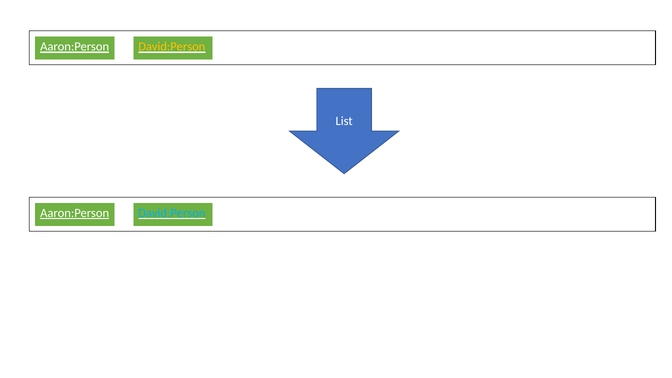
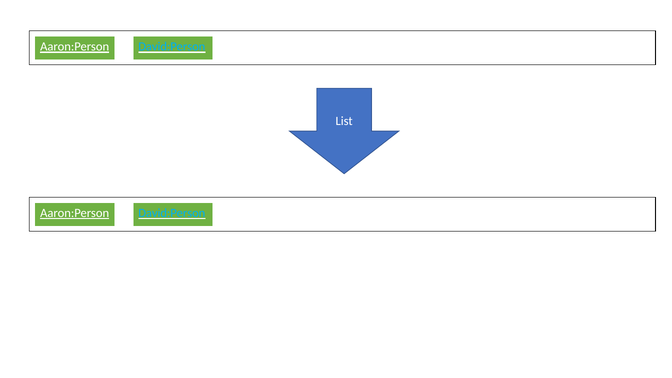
David:Person at (172, 47) colour: yellow -> light blue
